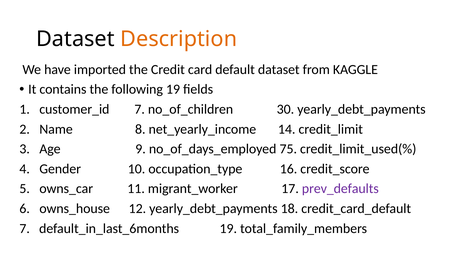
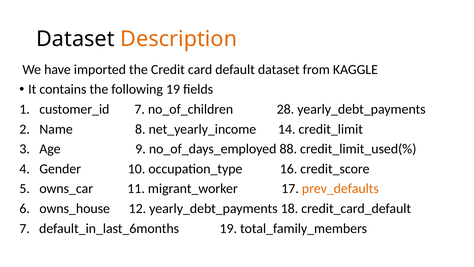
30: 30 -> 28
75: 75 -> 88
prev_defaults colour: purple -> orange
